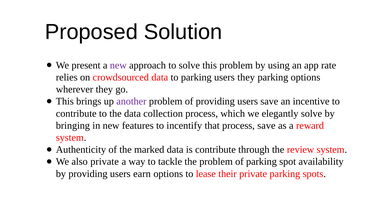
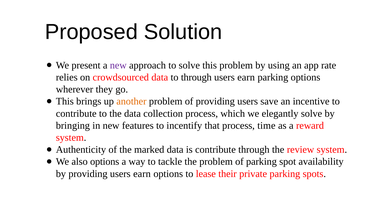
to parking: parking -> through
they at (246, 77): they -> earn
another colour: purple -> orange
process save: save -> time
also private: private -> options
